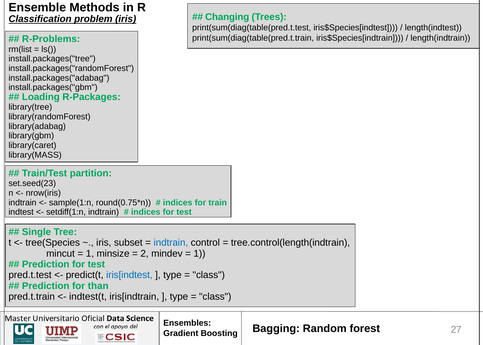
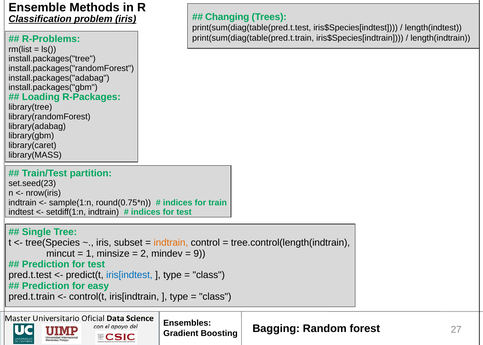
indtrain at (171, 243) colour: blue -> orange
1 at (199, 254): 1 -> 9
than: than -> easy
indtest(t: indtest(t -> control(t
